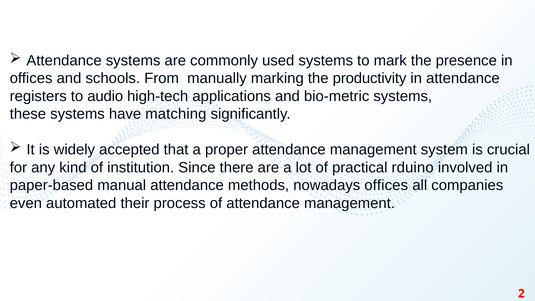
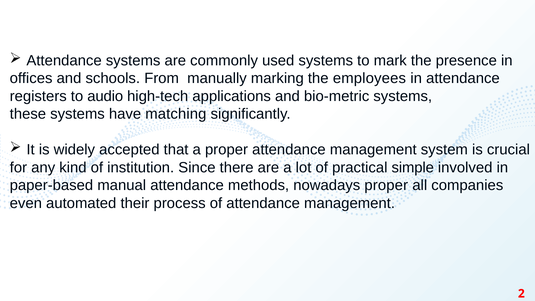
productivity: productivity -> employees
rduino: rduino -> simple
nowadays offices: offices -> proper
